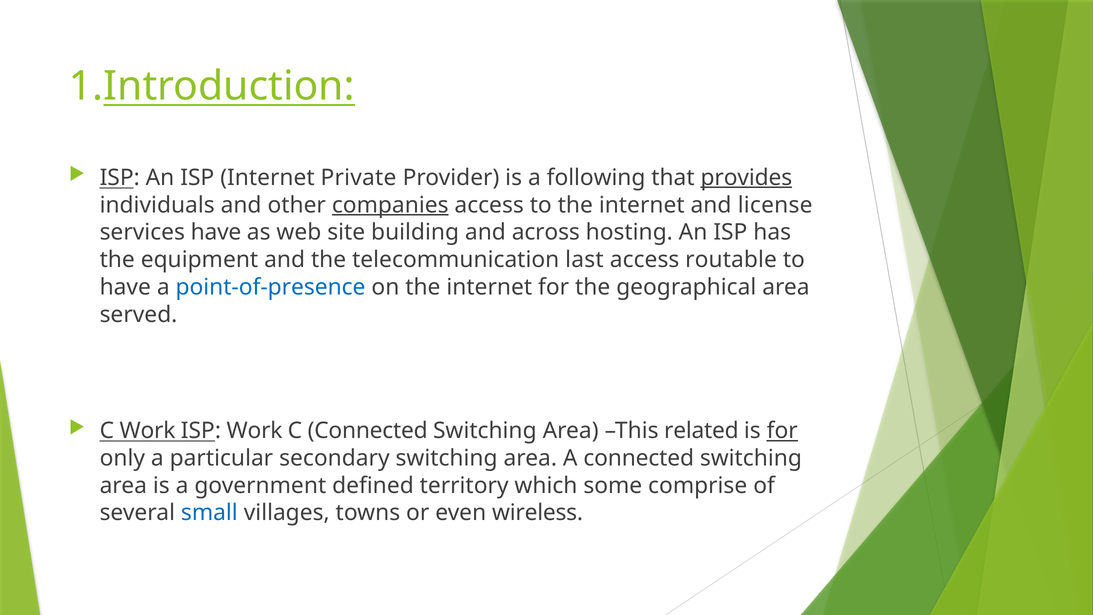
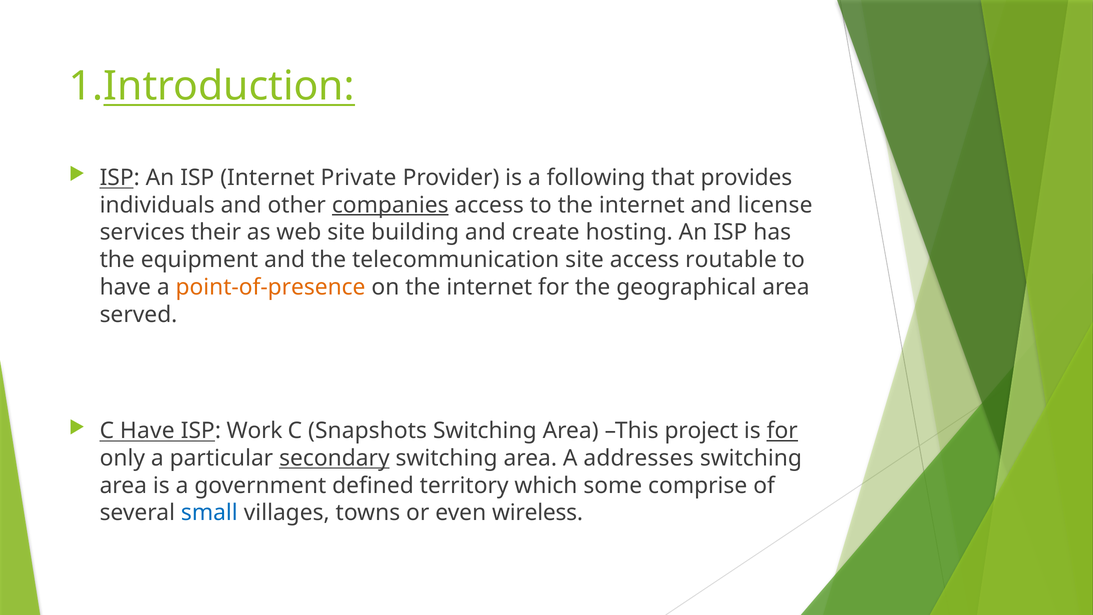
provides underline: present -> none
services have: have -> their
across: across -> create
telecommunication last: last -> site
point-of-presence colour: blue -> orange
C Work: Work -> Have
C Connected: Connected -> Snapshots
related: related -> project
secondary underline: none -> present
A connected: connected -> addresses
